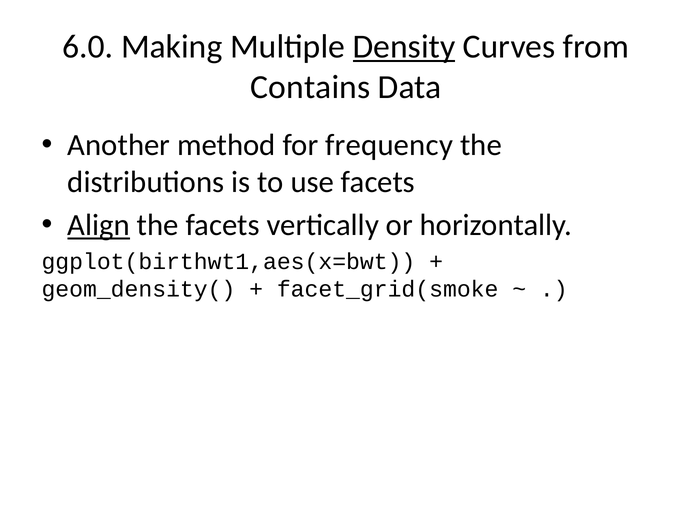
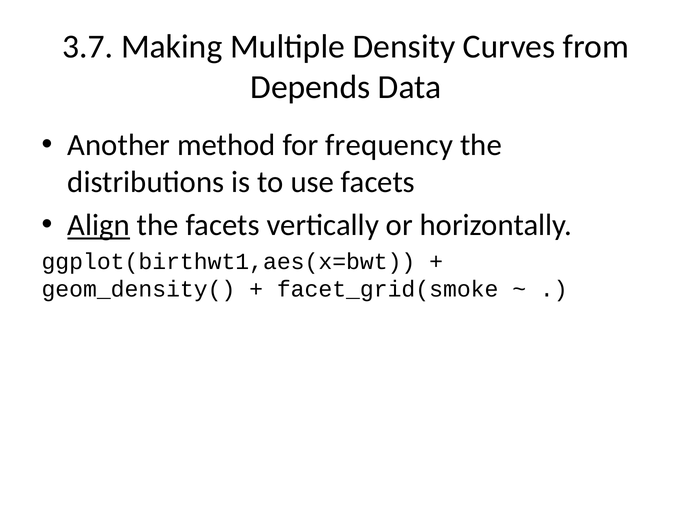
6.0: 6.0 -> 3.7
Density underline: present -> none
Contains: Contains -> Depends
